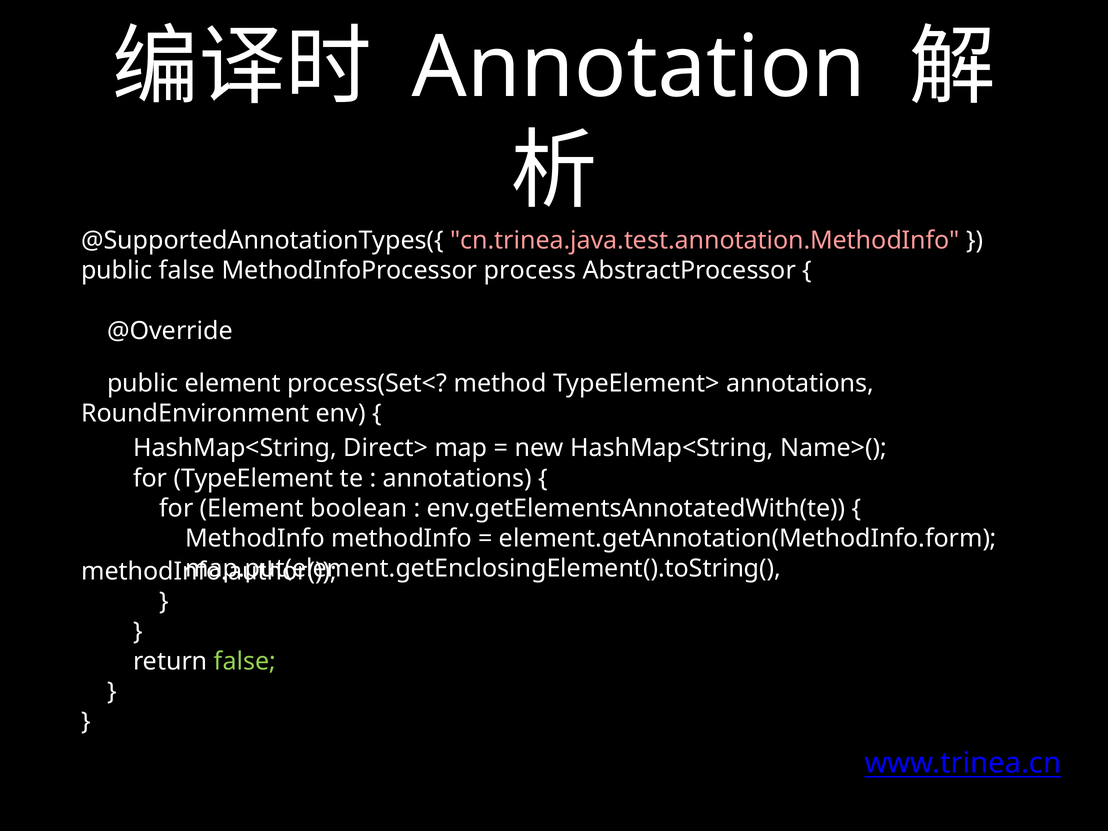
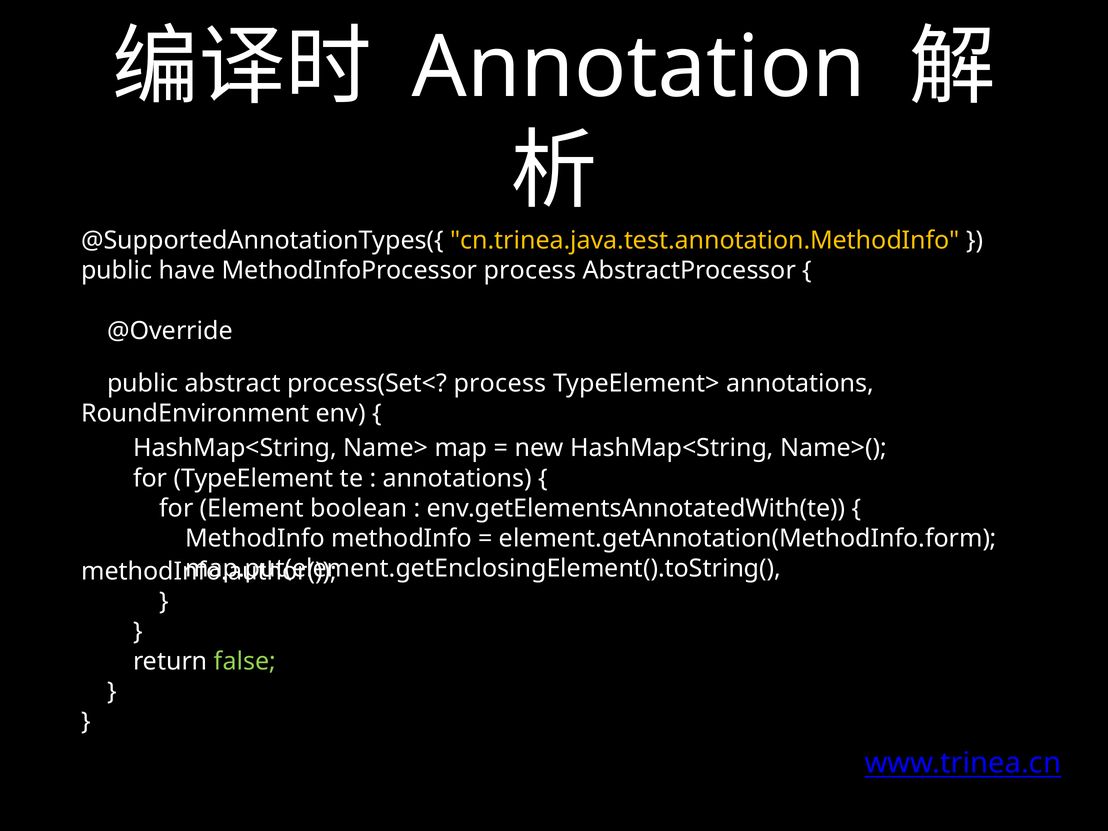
cn.trinea.java.test.annotation.MethodInfo colour: pink -> yellow
public false: false -> have
public element: element -> abstract
process(Set< method: method -> process
Direct>: Direct> -> Name>
